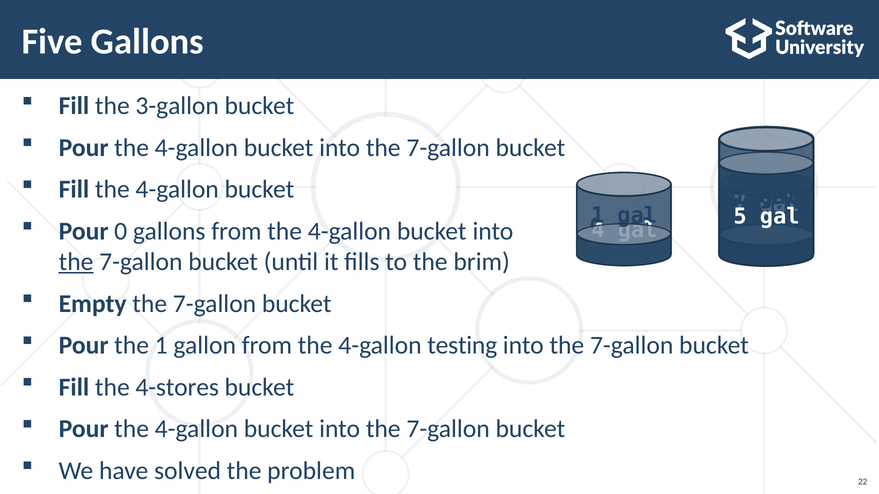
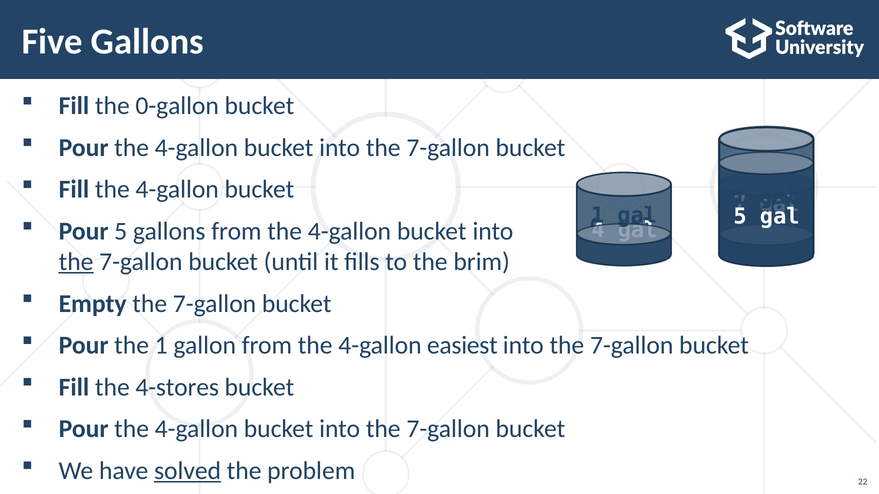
3-gallon: 3-gallon -> 0-gallon
Pour 0: 0 -> 5
testing: testing -> easiest
solved underline: none -> present
